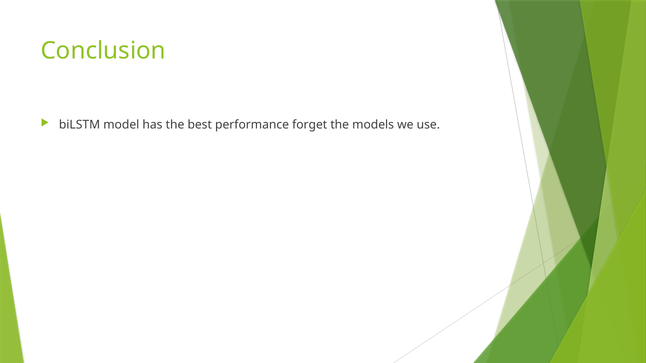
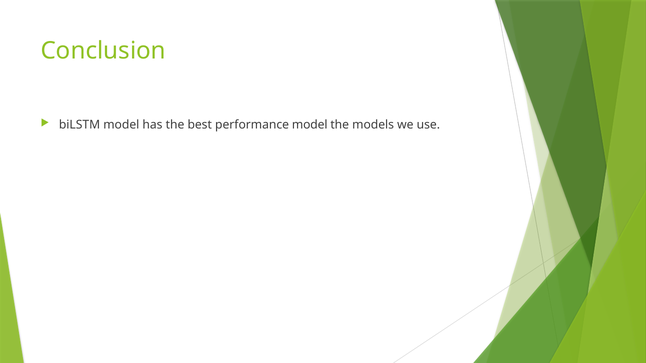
performance forget: forget -> model
